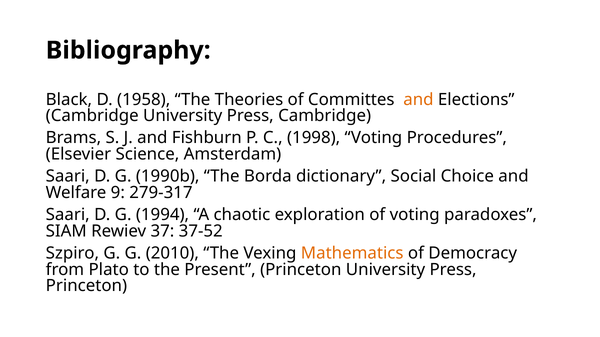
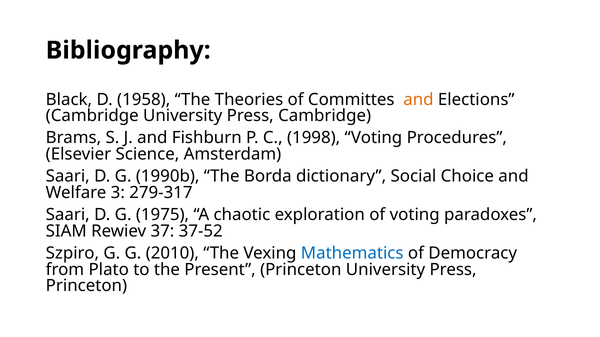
9: 9 -> 3
1994: 1994 -> 1975
Mathematics colour: orange -> blue
